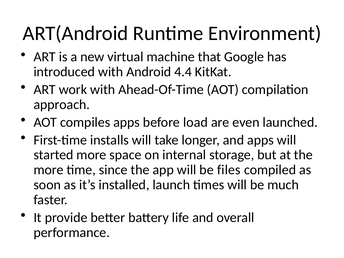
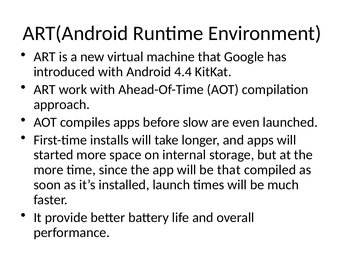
load: load -> slow
be files: files -> that
